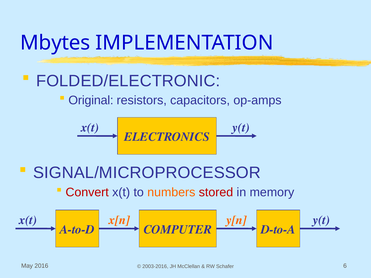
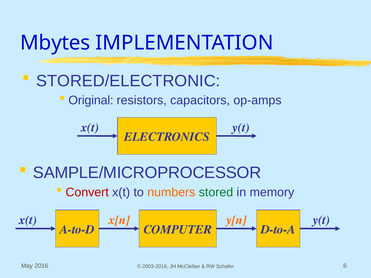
FOLDED/ELECTRONIC: FOLDED/ELECTRONIC -> STORED/ELECTRONIC
SIGNAL/MICROPROCESSOR: SIGNAL/MICROPROCESSOR -> SAMPLE/MICROPROCESSOR
stored colour: red -> green
